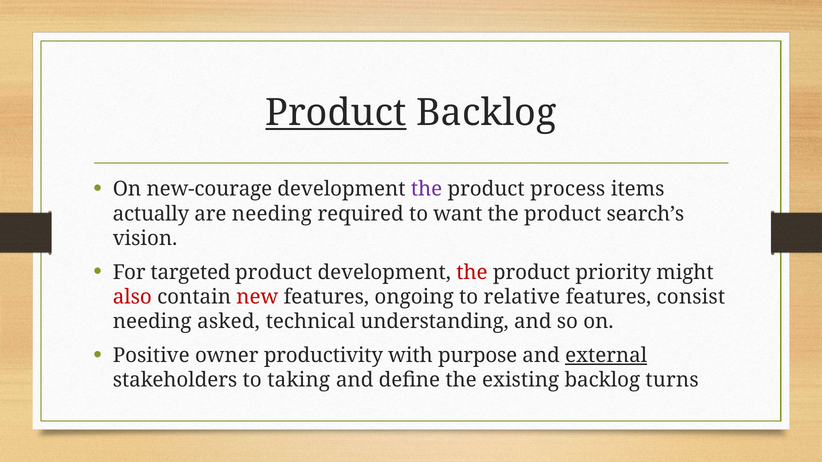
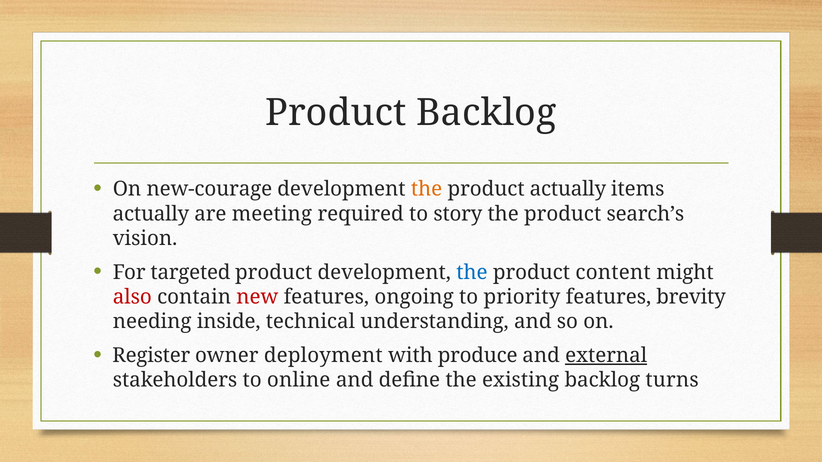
Product at (336, 113) underline: present -> none
the at (427, 189) colour: purple -> orange
product process: process -> actually
are needing: needing -> meeting
want: want -> story
the at (472, 272) colour: red -> blue
priority: priority -> content
relative: relative -> priority
consist: consist -> brevity
asked: asked -> inside
Positive: Positive -> Register
productivity: productivity -> deployment
purpose: purpose -> produce
taking: taking -> online
